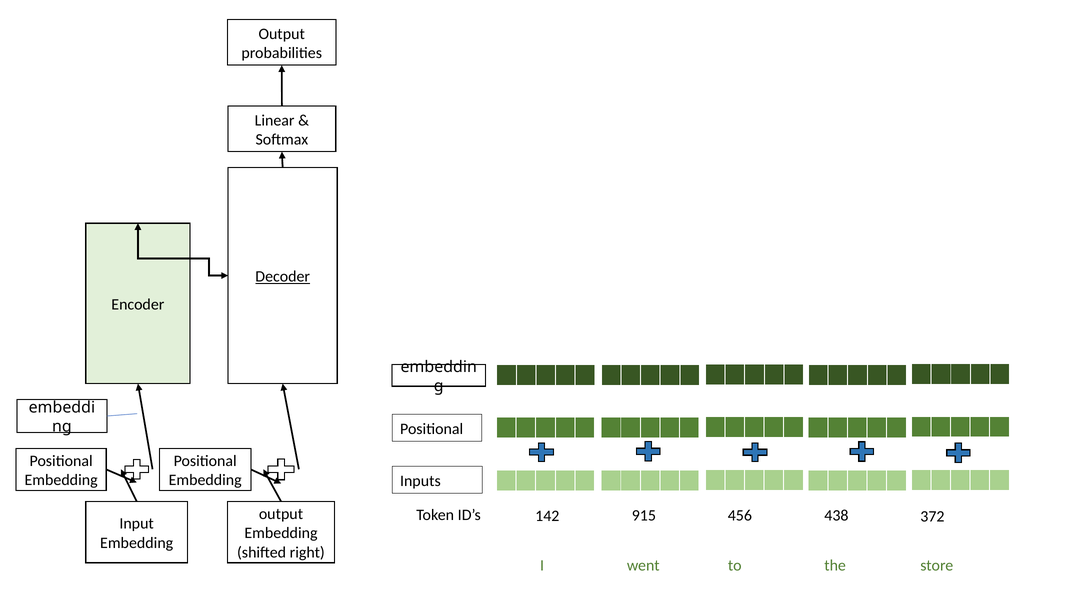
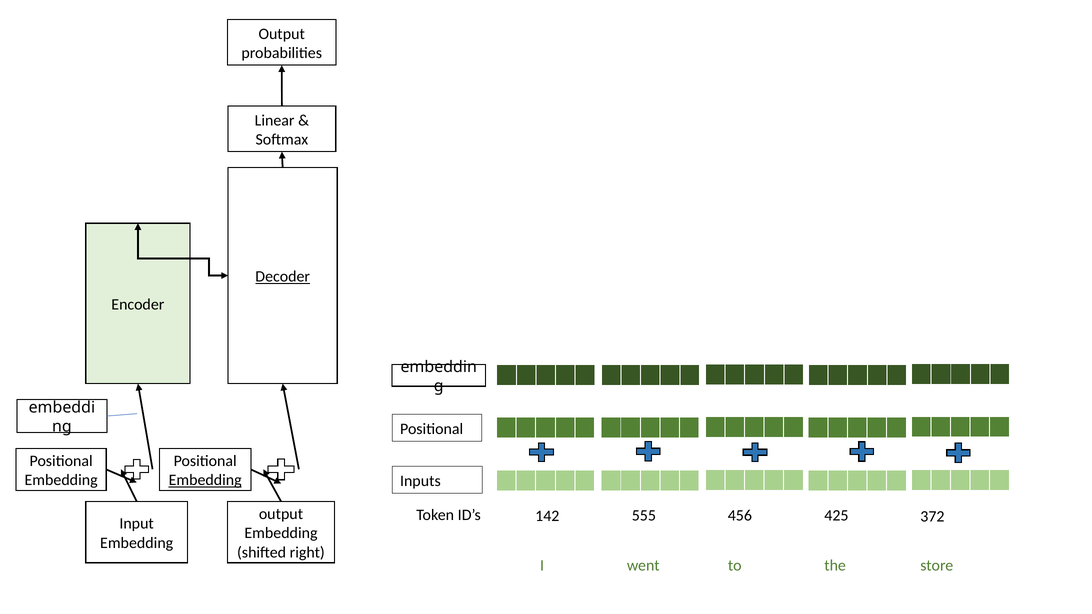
Embedding at (205, 480) underline: none -> present
915: 915 -> 555
438: 438 -> 425
